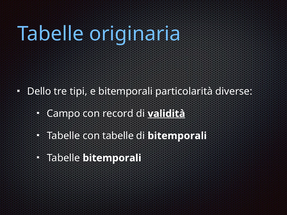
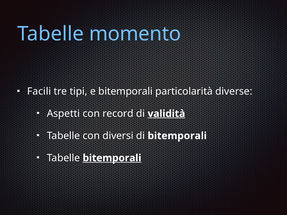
originaria: originaria -> momento
Dello: Dello -> Facili
Campo: Campo -> Aspetti
con tabelle: tabelle -> diversi
bitemporali at (112, 158) underline: none -> present
